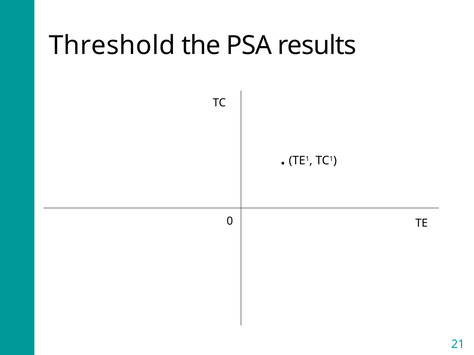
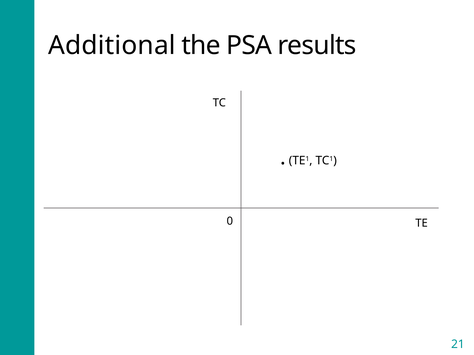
Threshold: Threshold -> Additional
